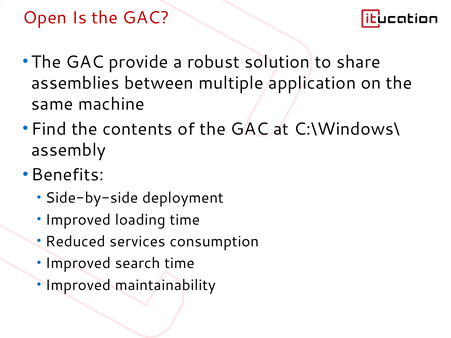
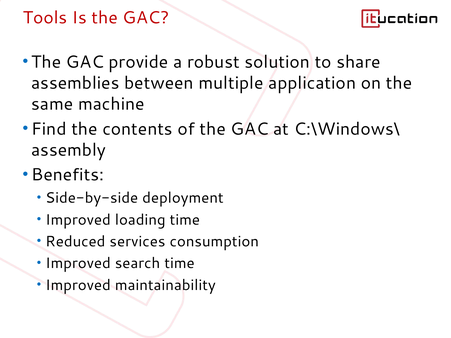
Open: Open -> Tools
